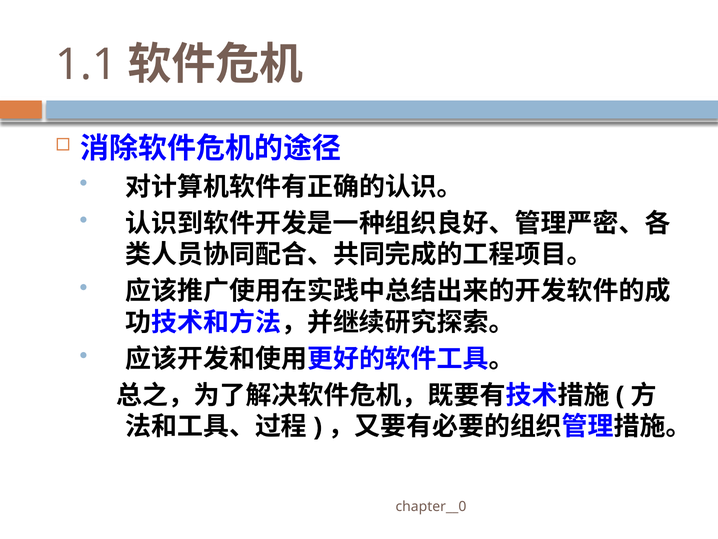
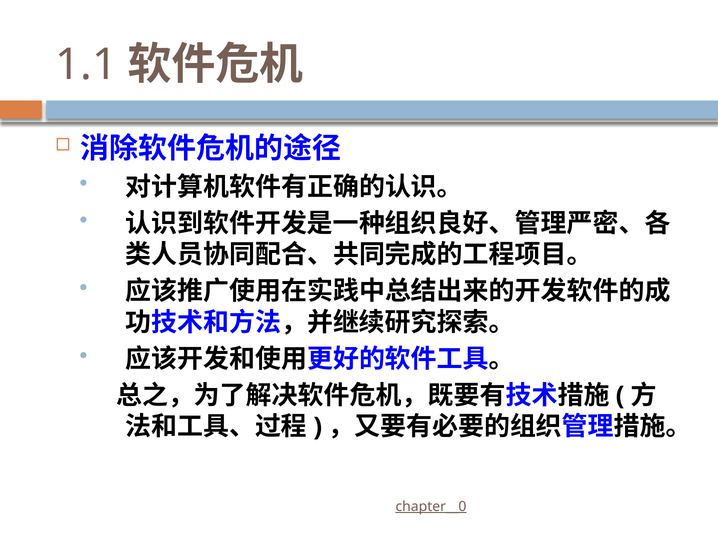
chapter__0 underline: none -> present
